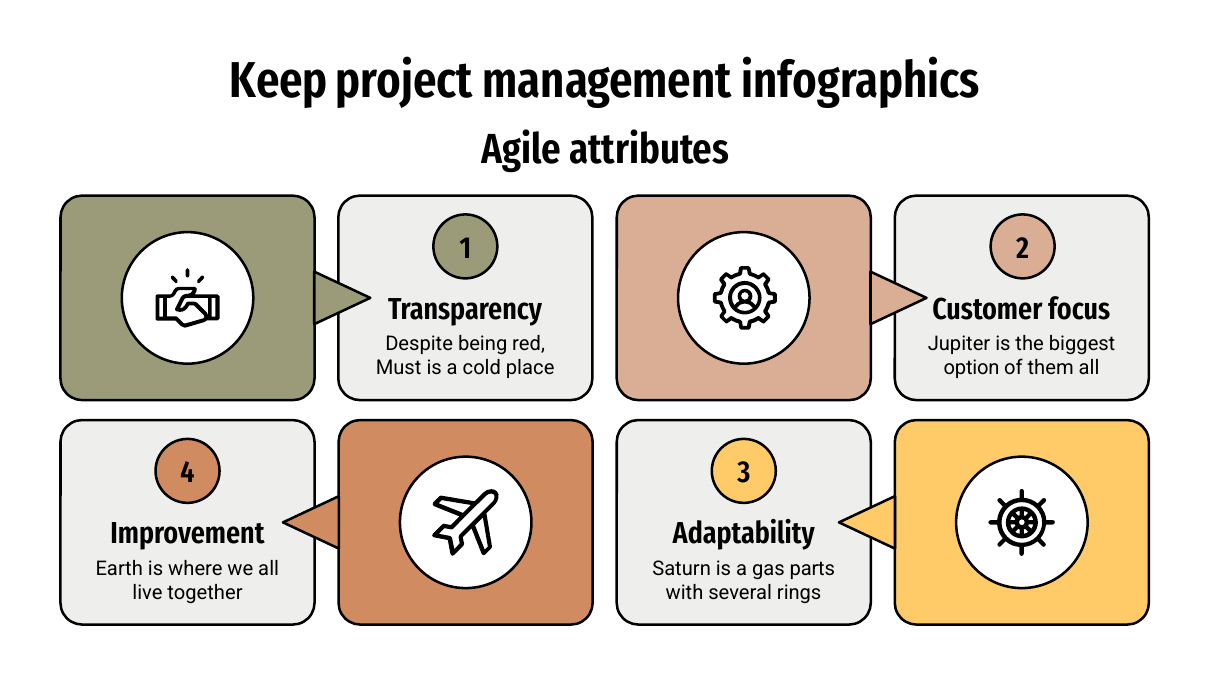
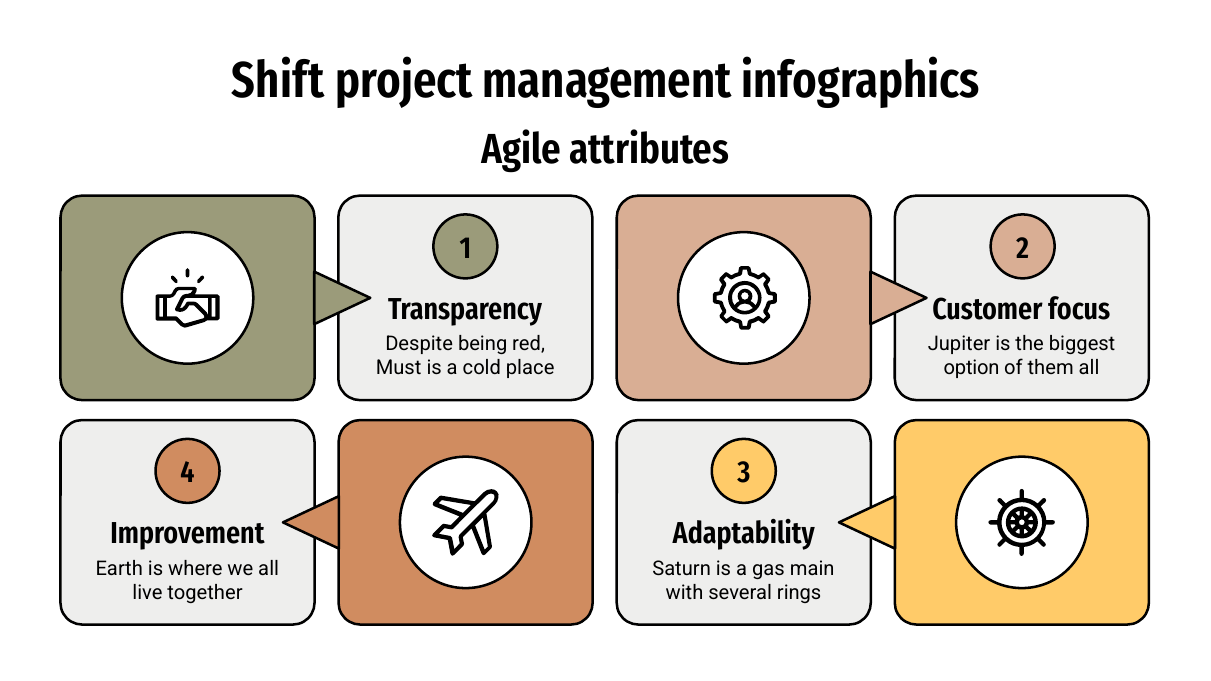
Keep: Keep -> Shift
parts: parts -> main
